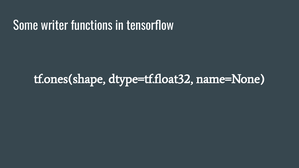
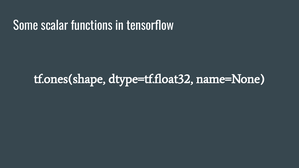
writer: writer -> scalar
